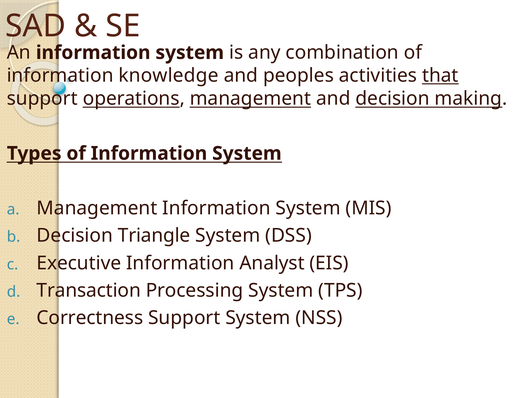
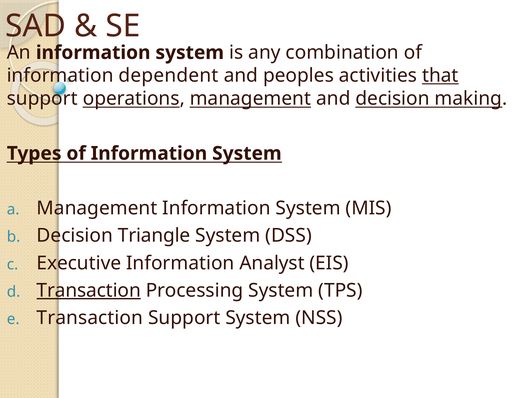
knowledge: knowledge -> dependent
Transaction at (89, 290) underline: none -> present
Correctness at (90, 317): Correctness -> Transaction
